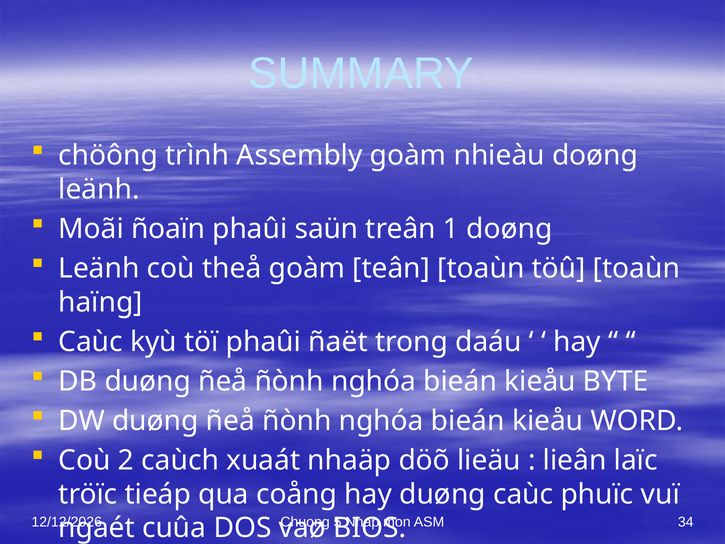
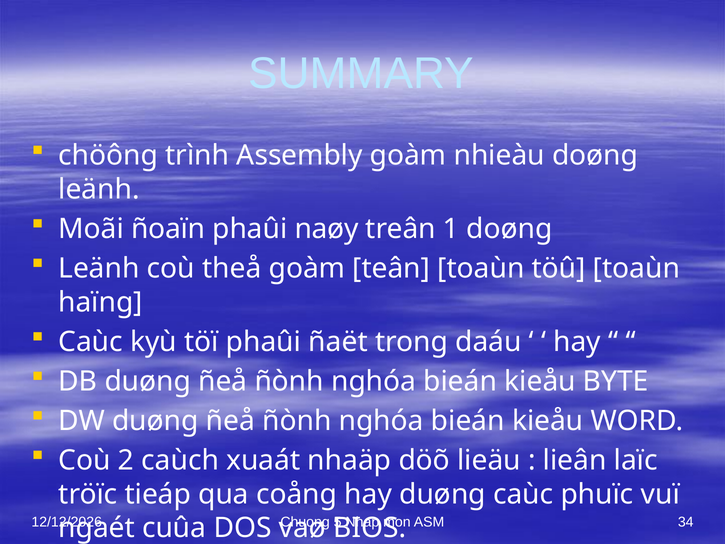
saün: saün -> naøy
